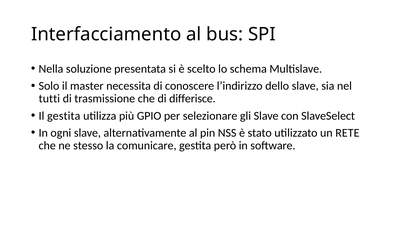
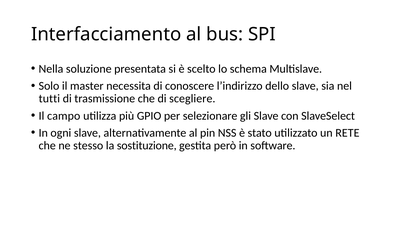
differisce: differisce -> scegliere
Il gestita: gestita -> campo
comunicare: comunicare -> sostituzione
